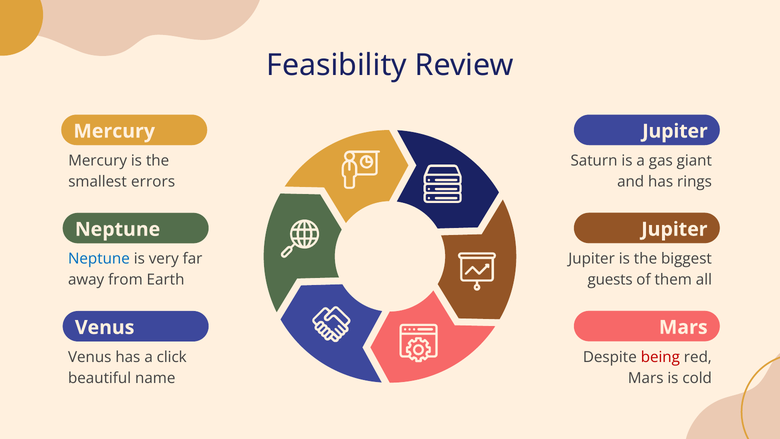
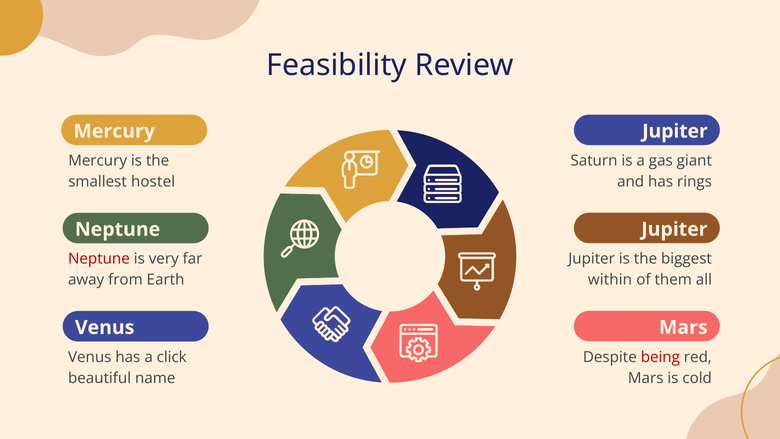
errors: errors -> hostel
Neptune at (99, 259) colour: blue -> red
guests: guests -> within
